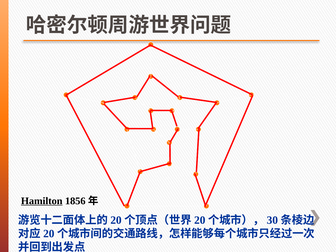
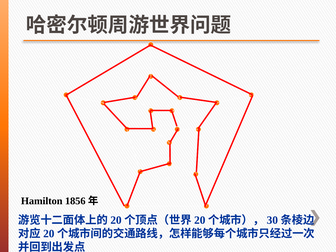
Hamilton underline: present -> none
